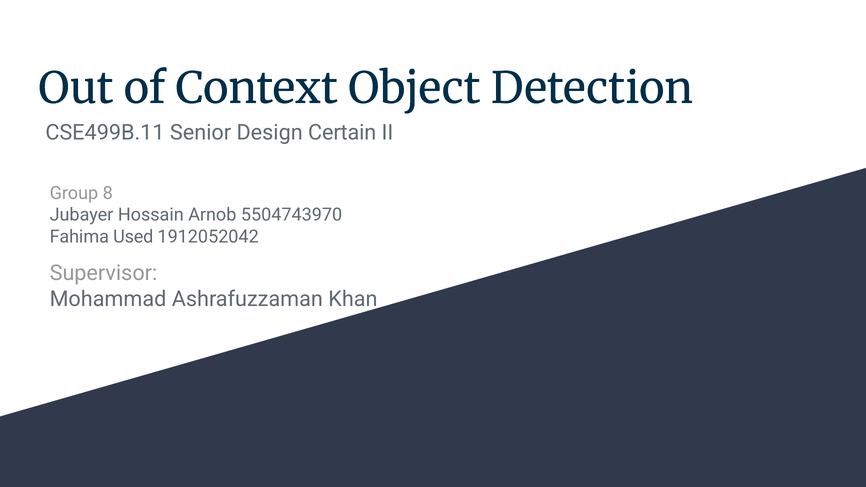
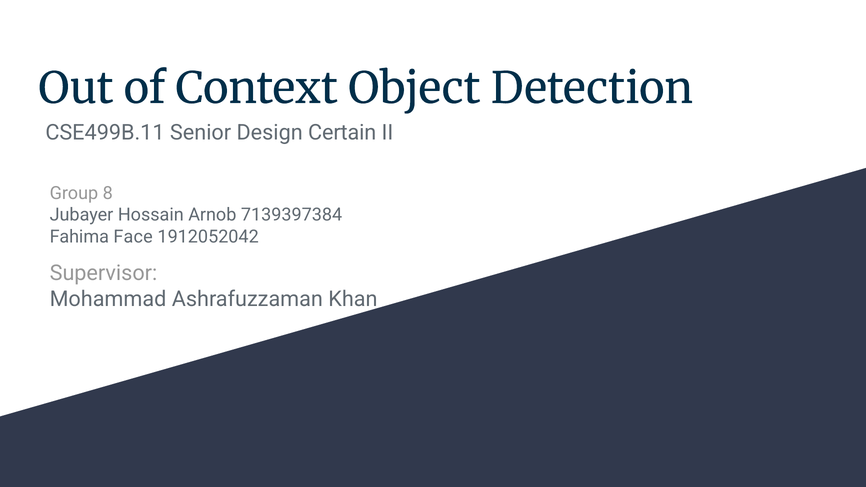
5504743970: 5504743970 -> 7139397384
Used: Used -> Face
